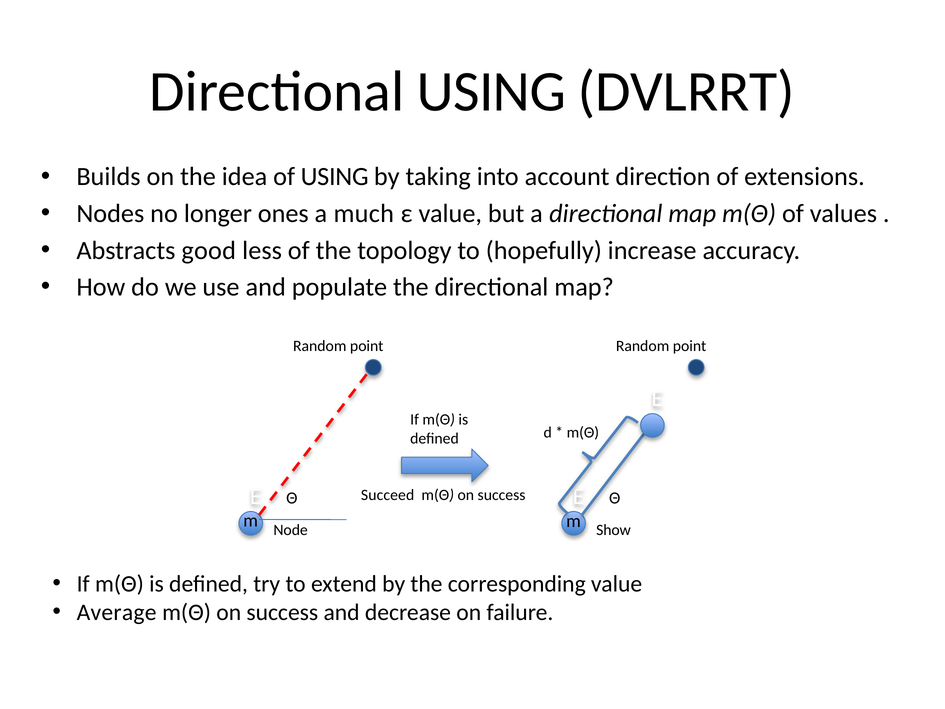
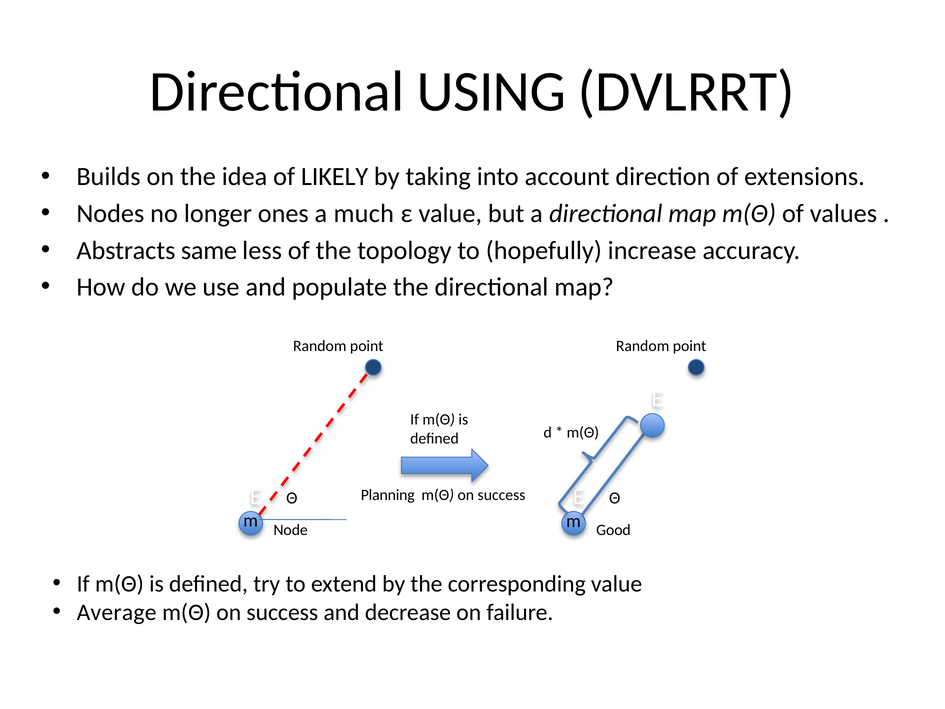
of USING: USING -> LIKELY
good: good -> same
Succeed: Succeed -> Planning
Show: Show -> Good
